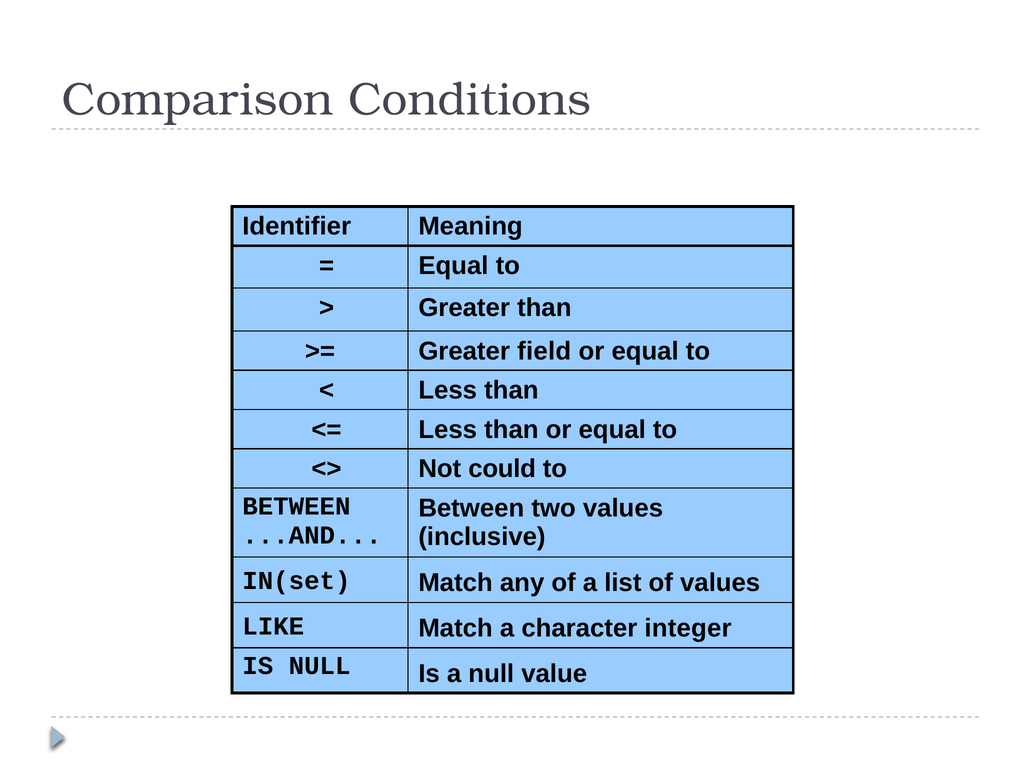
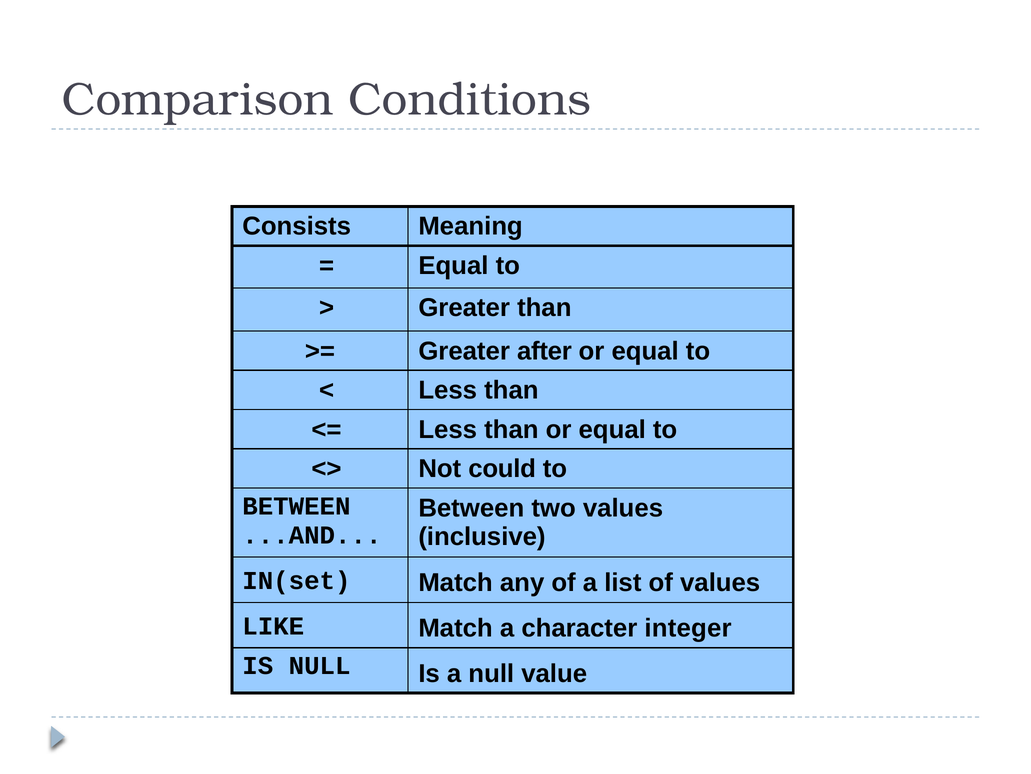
Identifier: Identifier -> Consists
field: field -> after
